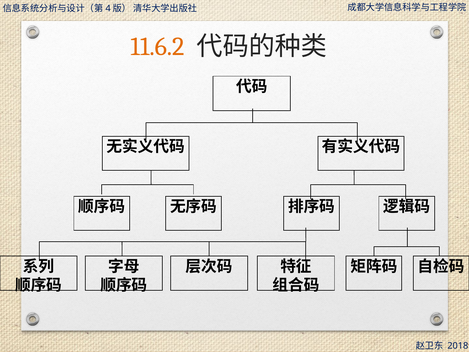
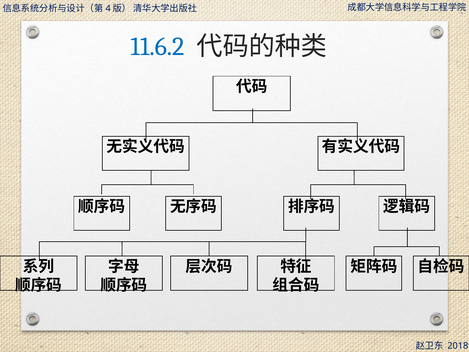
11.6.2 colour: orange -> blue
